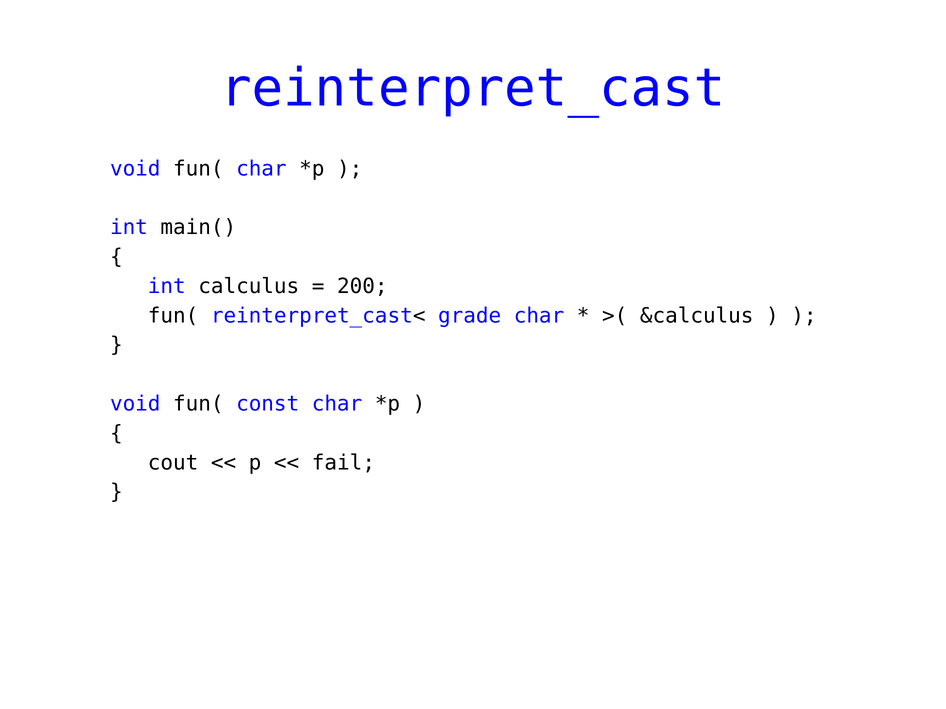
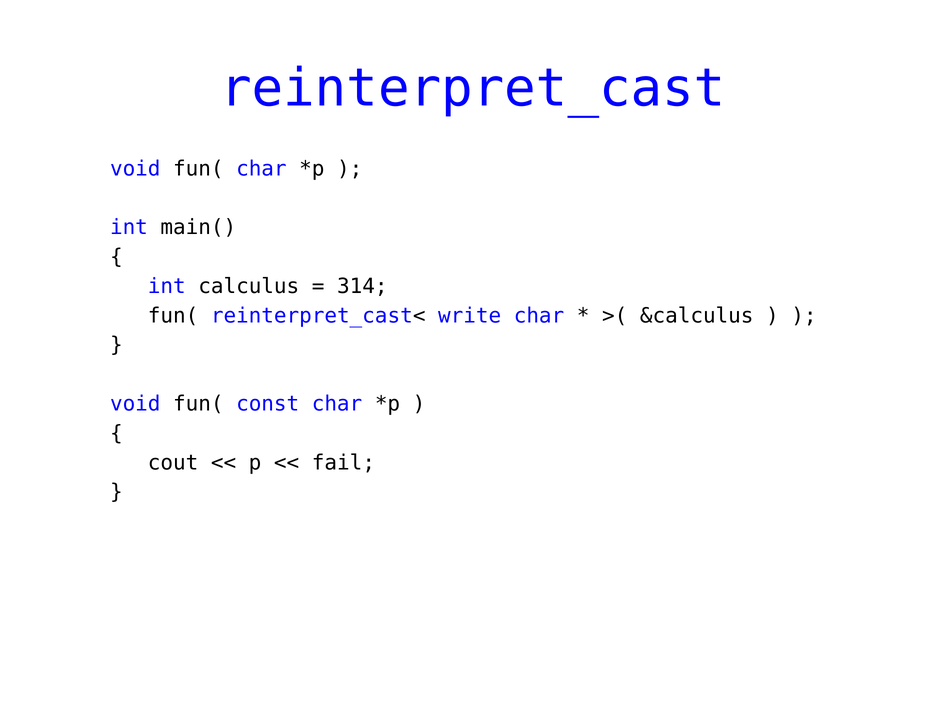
200: 200 -> 314
grade: grade -> write
